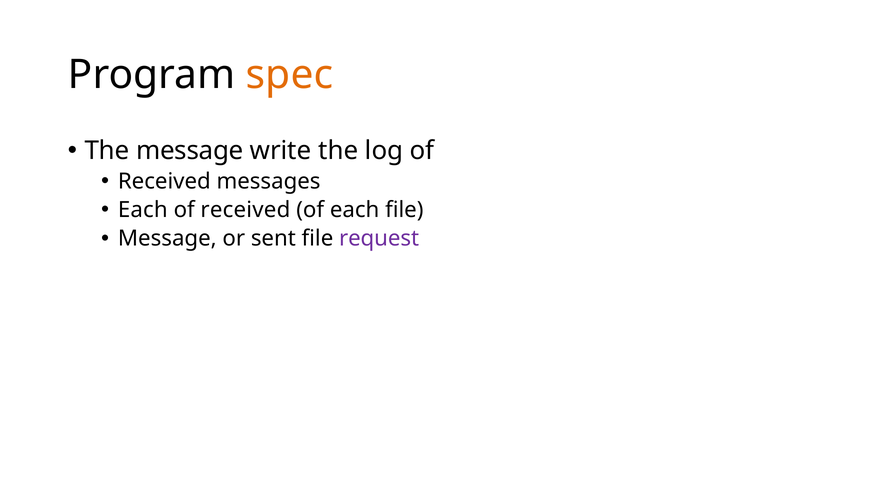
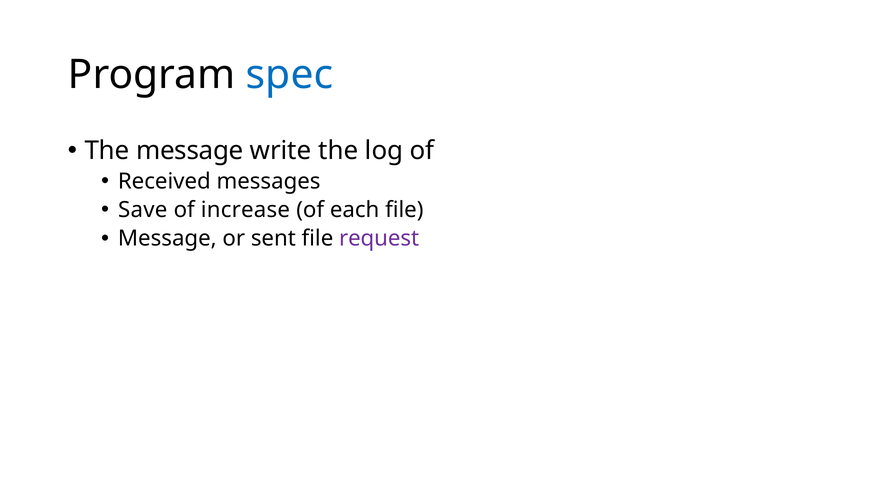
spec colour: orange -> blue
Each at (143, 210): Each -> Save
of received: received -> increase
